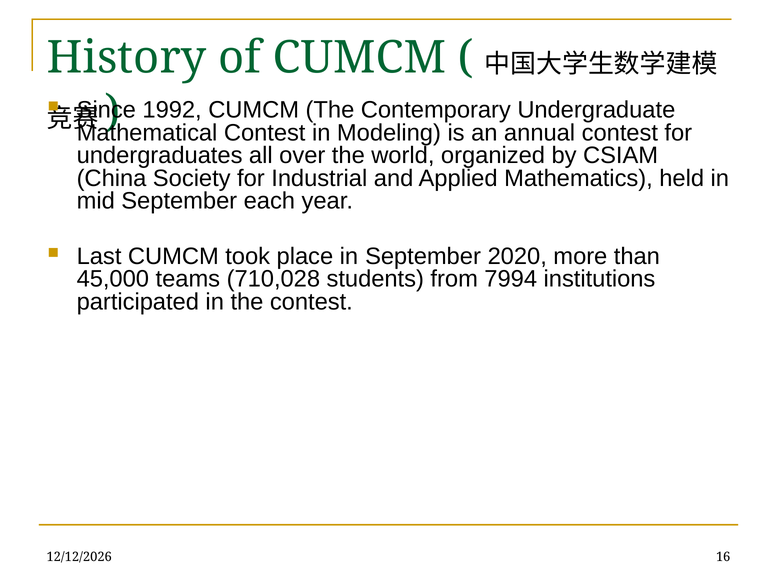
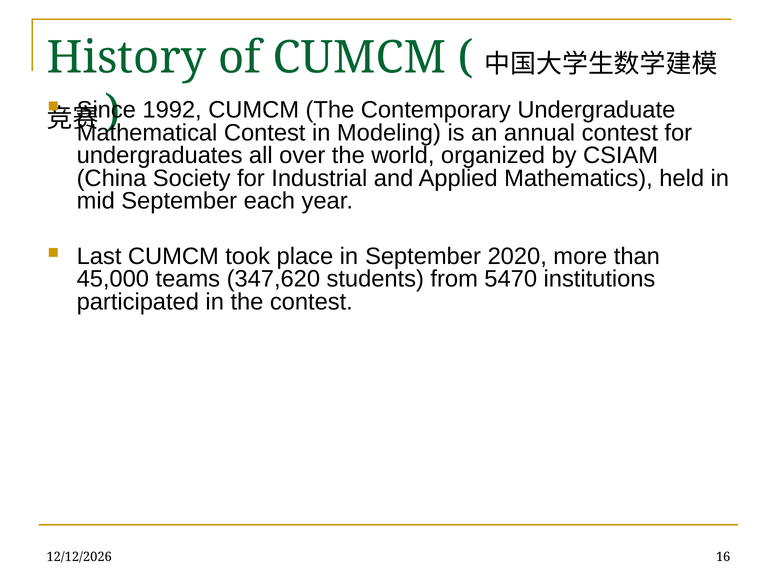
710,028: 710,028 -> 347,620
7994: 7994 -> 5470
